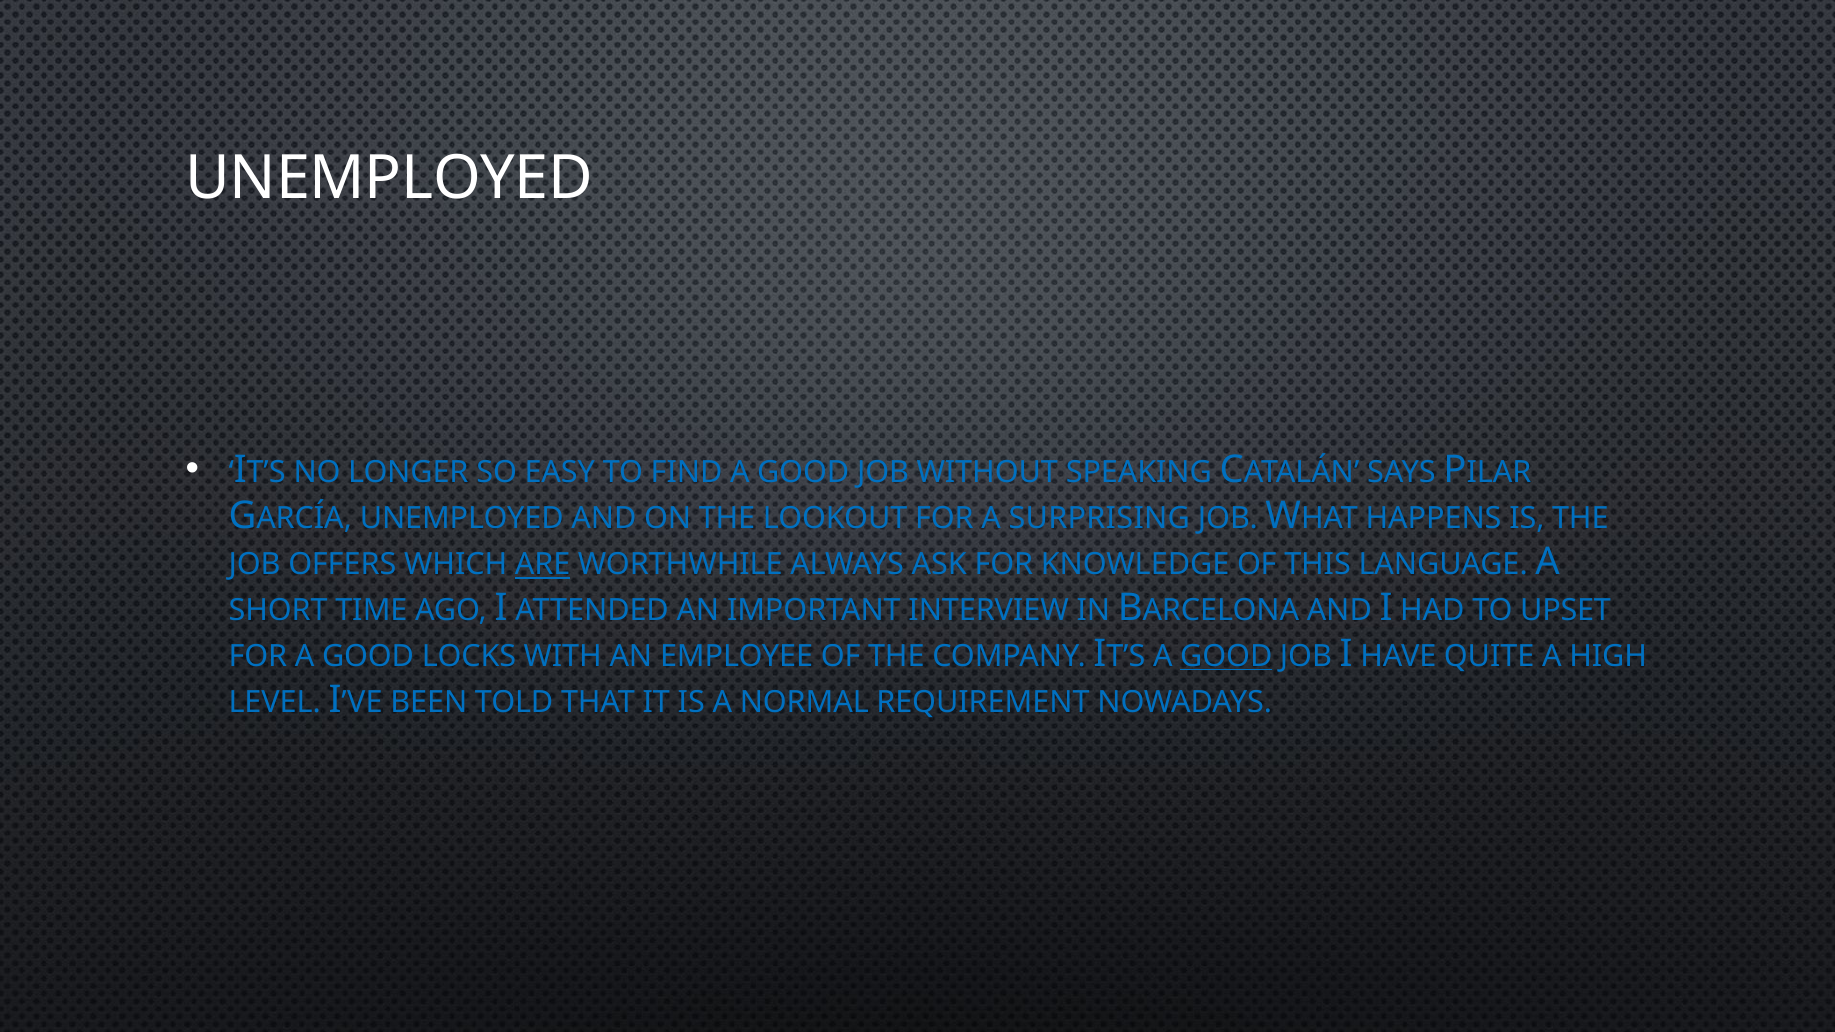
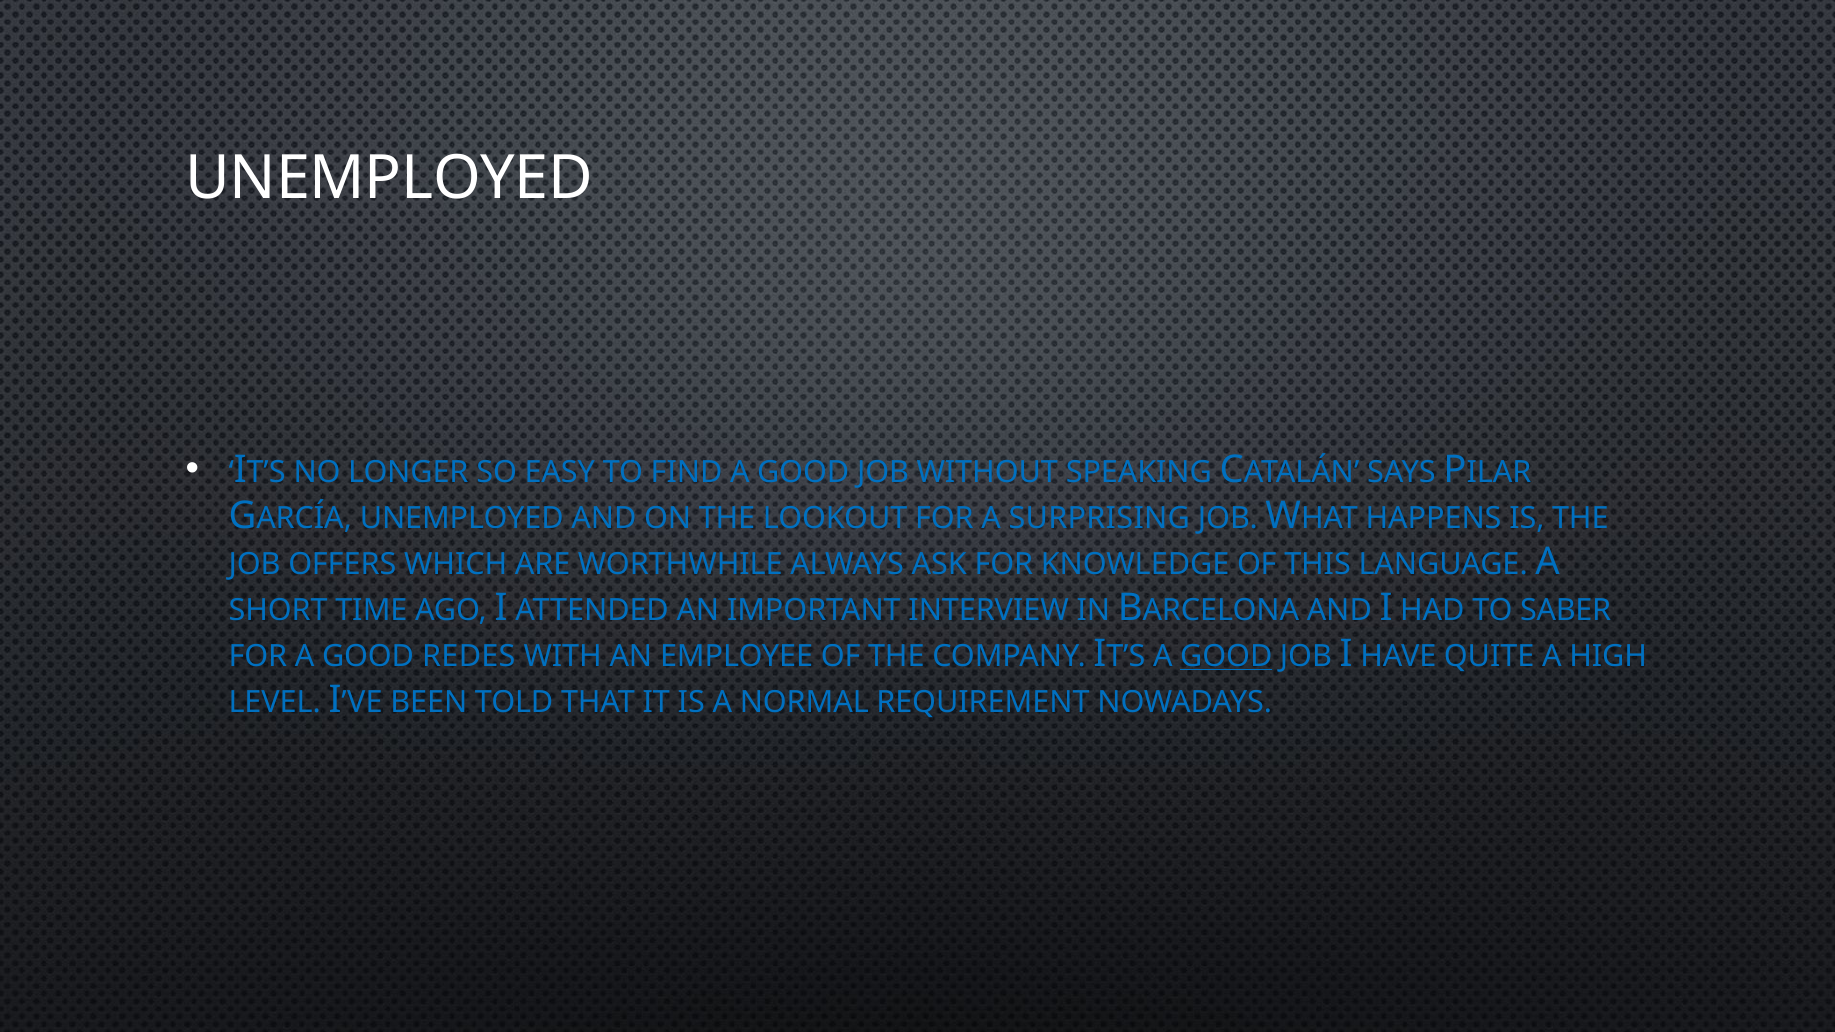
ARE underline: present -> none
UPSET: UPSET -> SABER
LOCKS: LOCKS -> REDES
